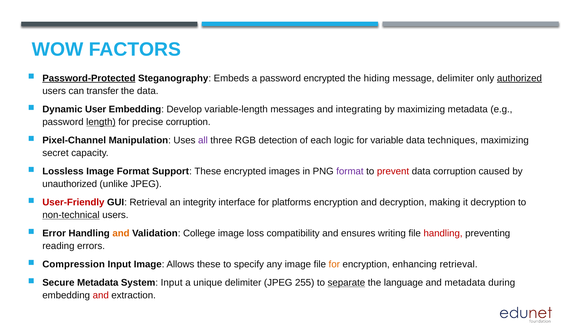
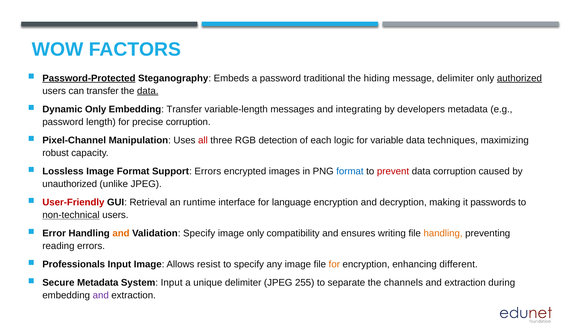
password encrypted: encrypted -> traditional
data at (148, 91) underline: none -> present
Dynamic User: User -> Only
Embedding Develop: Develop -> Transfer
by maximizing: maximizing -> developers
length underline: present -> none
all colour: purple -> red
secret: secret -> robust
Support These: These -> Errors
format at (350, 171) colour: purple -> blue
integrity: integrity -> runtime
platforms: platforms -> language
it decryption: decryption -> passwords
Validation College: College -> Specify
image loss: loss -> only
handling at (443, 234) colour: red -> orange
Compression: Compression -> Professionals
Allows these: these -> resist
enhancing retrieval: retrieval -> different
separate underline: present -> none
language: language -> channels
metadata at (465, 283): metadata -> extraction
and at (101, 296) colour: red -> purple
